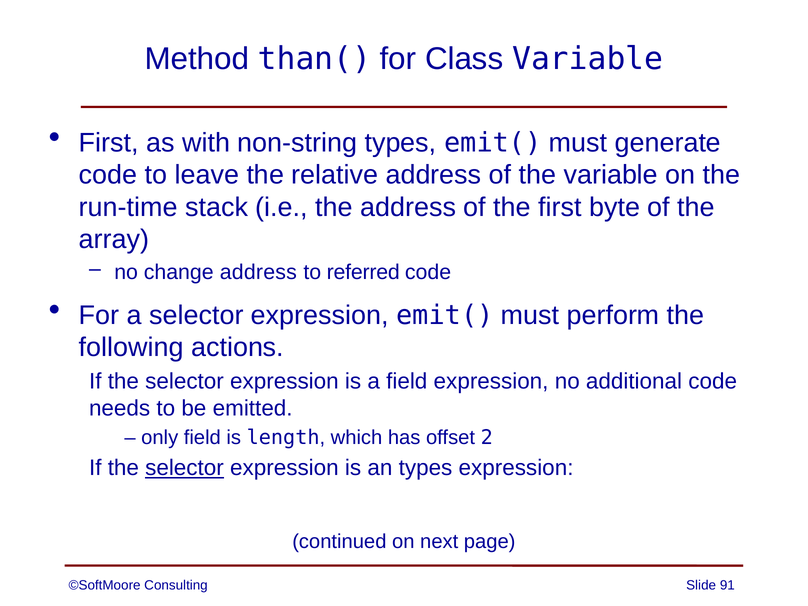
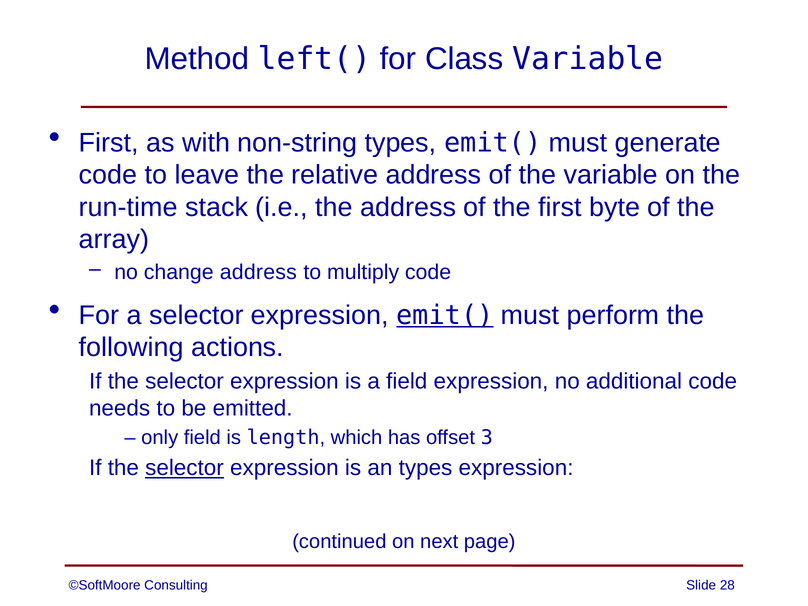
than(: than( -> left(
referred: referred -> multiply
emit( at (445, 315) underline: none -> present
2: 2 -> 3
91: 91 -> 28
